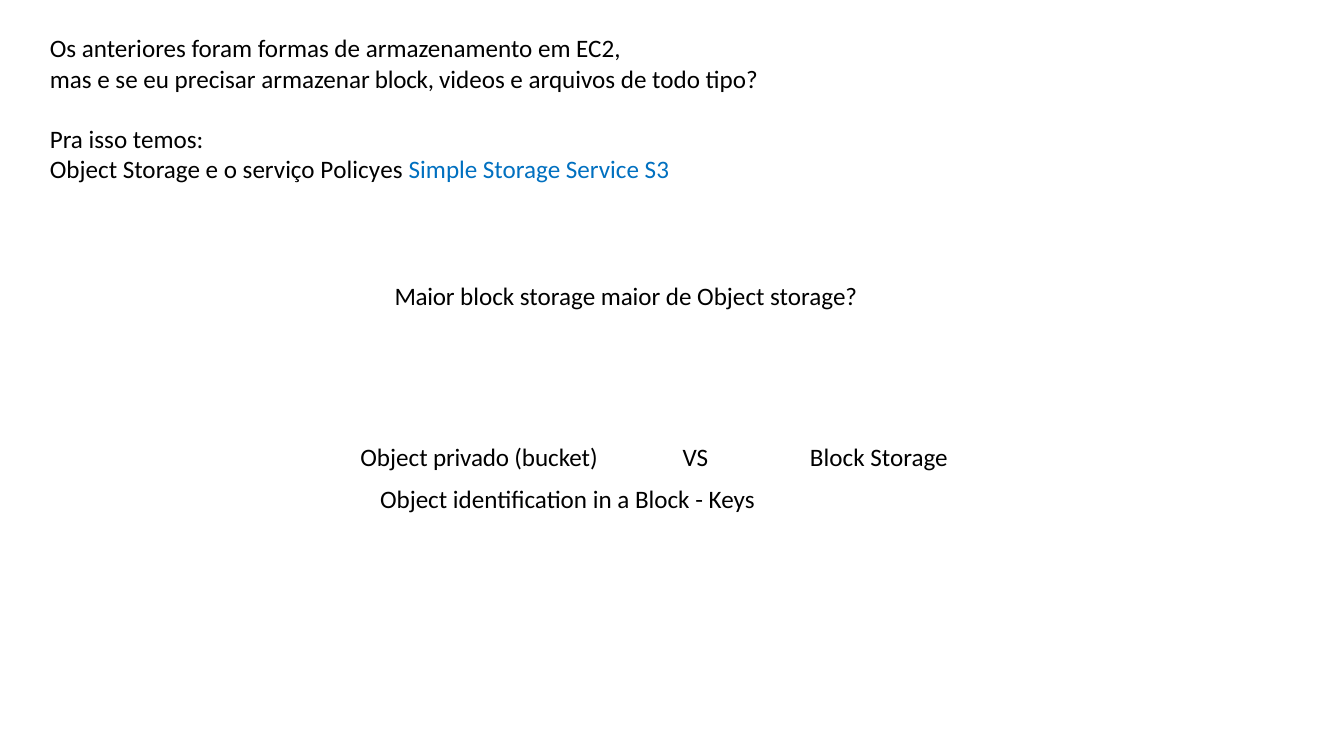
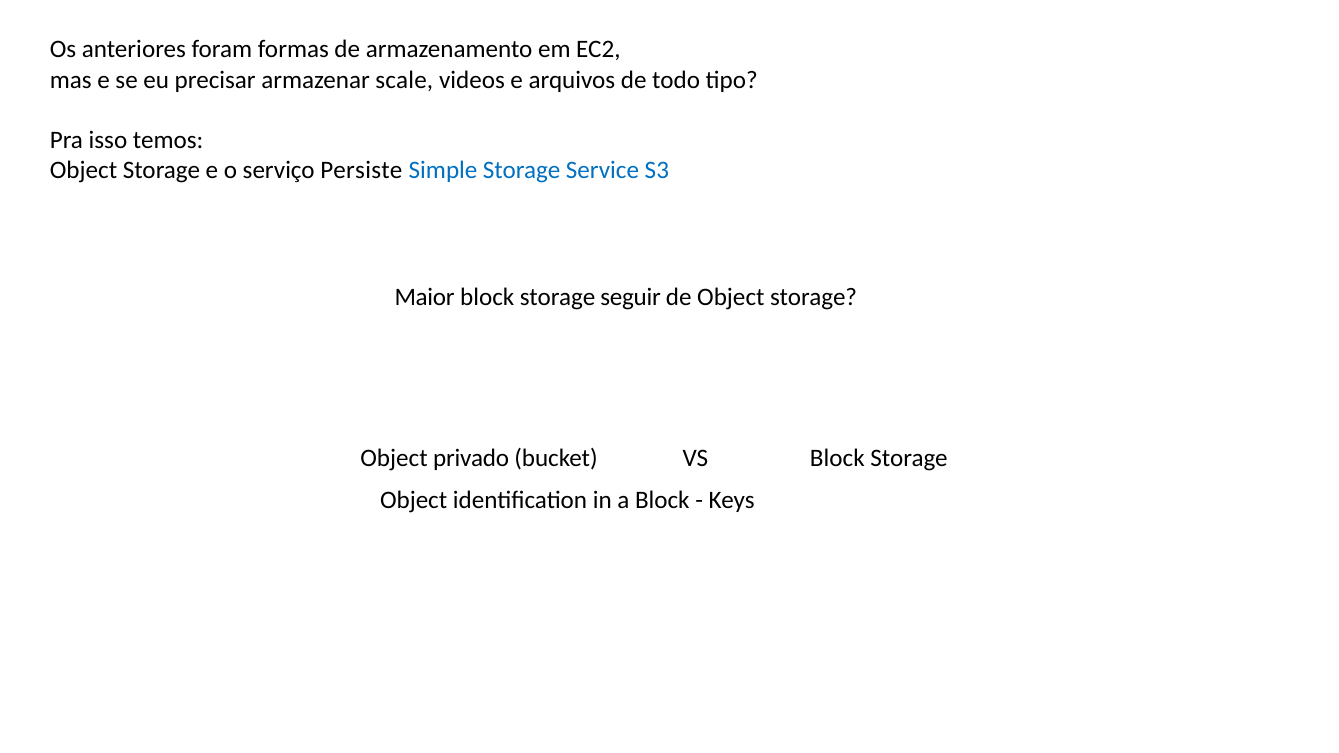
armazenar block: block -> scale
Policyes: Policyes -> Persiste
storage maior: maior -> seguir
